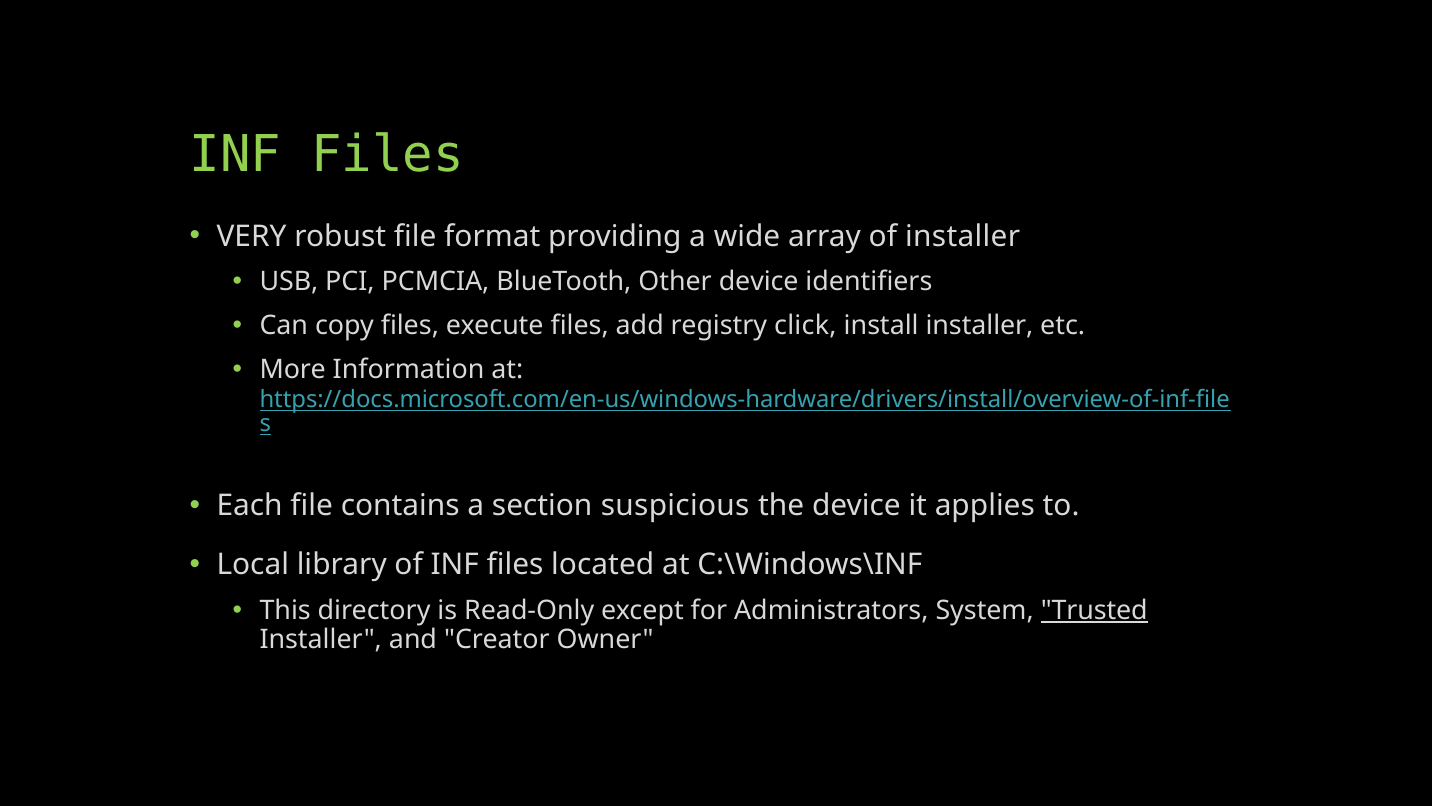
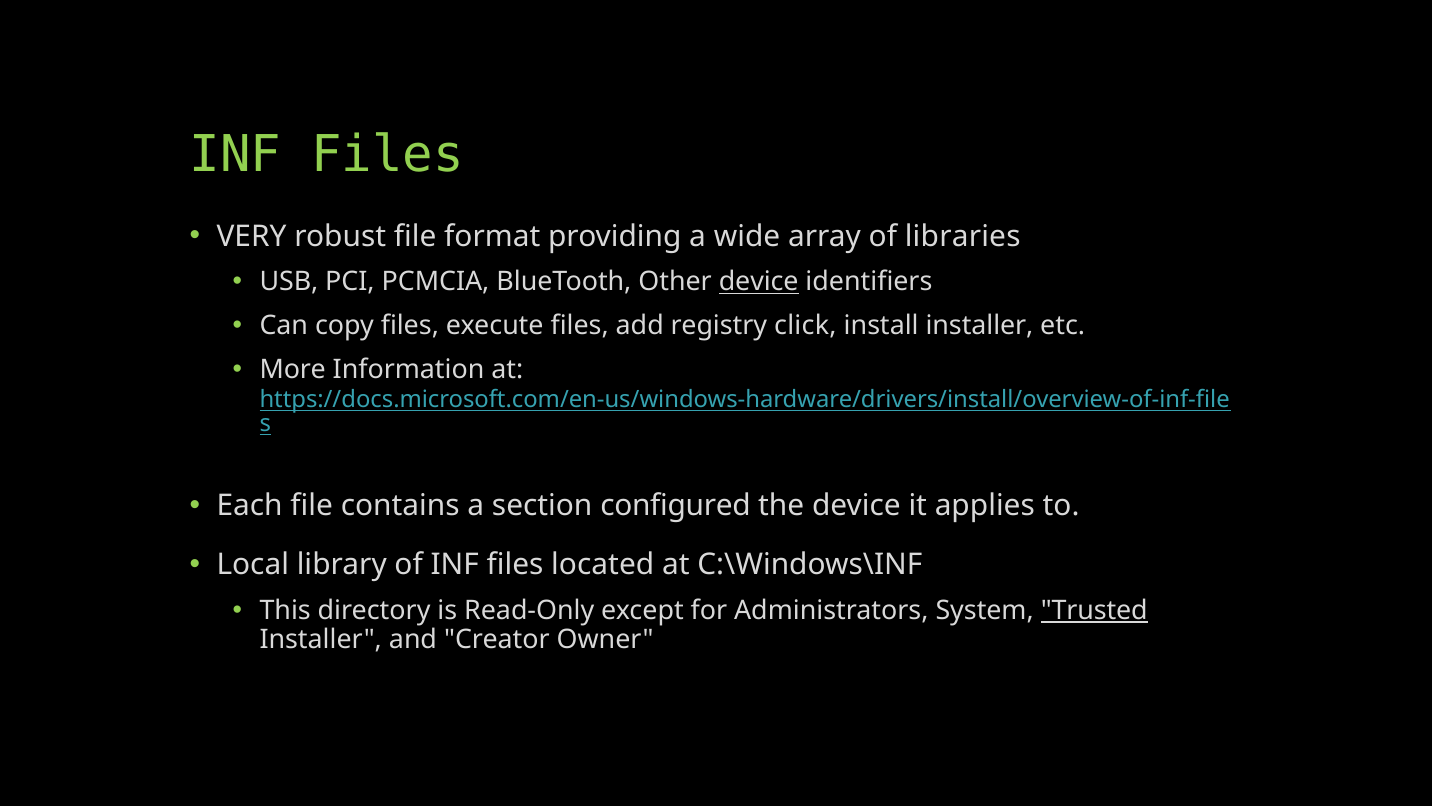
of installer: installer -> libraries
device at (759, 282) underline: none -> present
suspicious: suspicious -> configured
